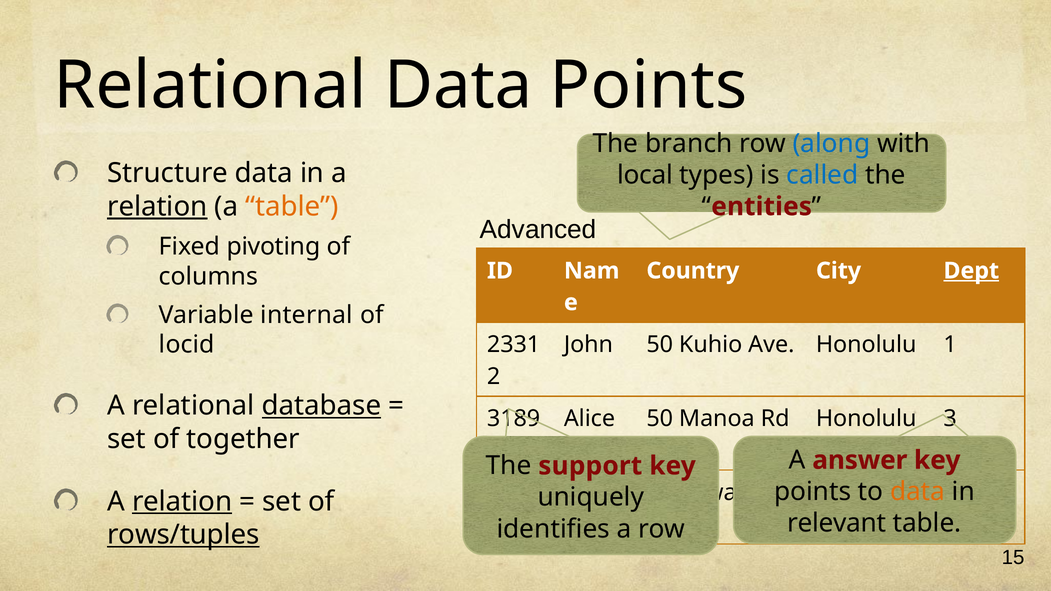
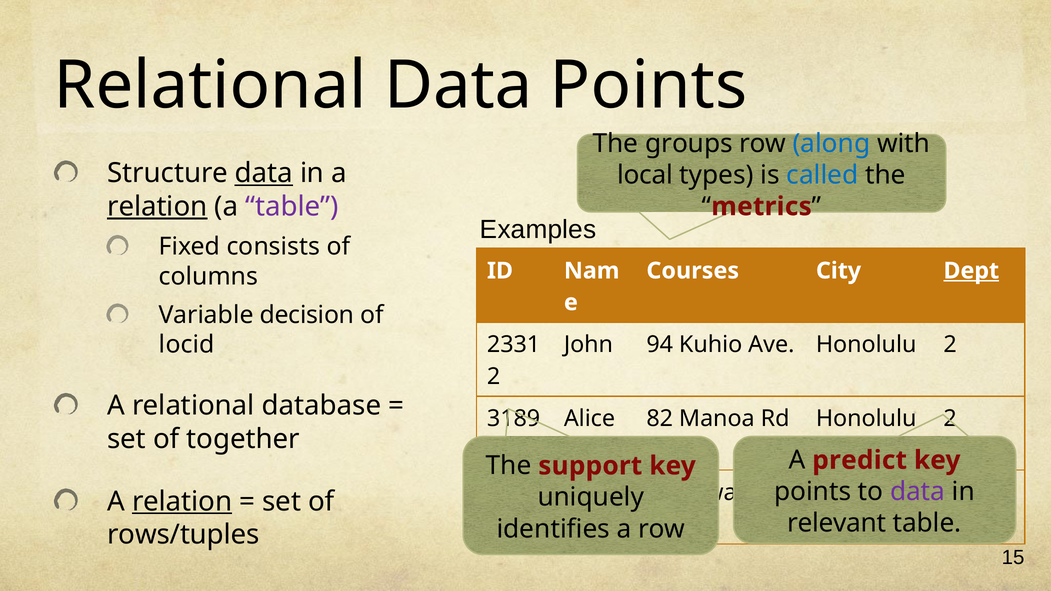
branch: branch -> groups
data at (264, 173) underline: none -> present
table at (292, 207) colour: orange -> purple
entities: entities -> metrics
Advanced: Advanced -> Examples
pivoting: pivoting -> consists
Country: Country -> Courses
internal: internal -> decision
John 50: 50 -> 94
Ave Honolulu 1: 1 -> 2
database underline: present -> none
Alice 50: 50 -> 82
Rd Honolulu 3: 3 -> 2
answer: answer -> predict
data at (918, 492) colour: orange -> purple
rows/tuples underline: present -> none
